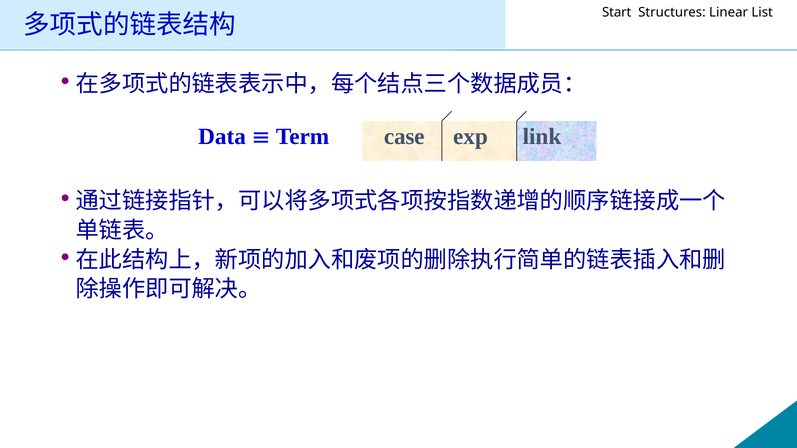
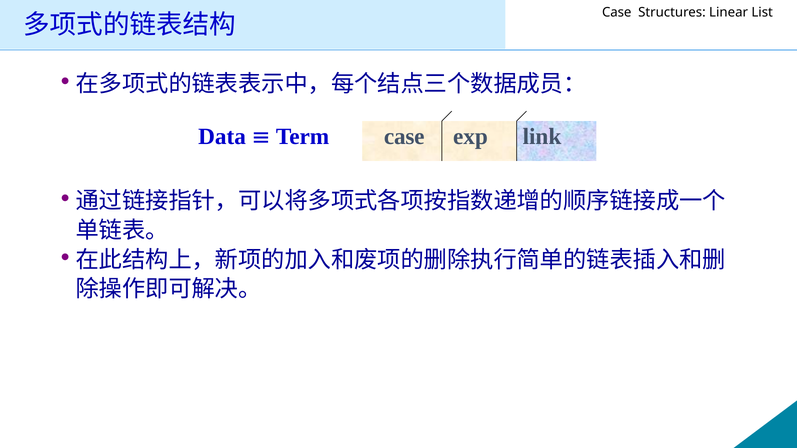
Start at (617, 12): Start -> Case
